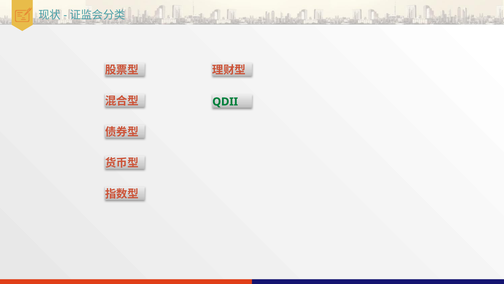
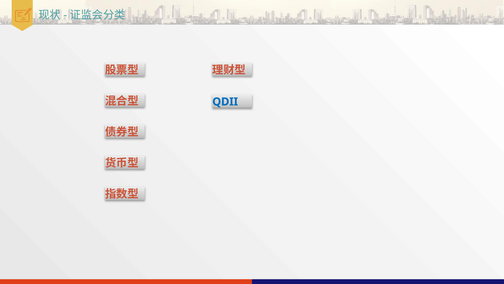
QDII colour: green -> blue
